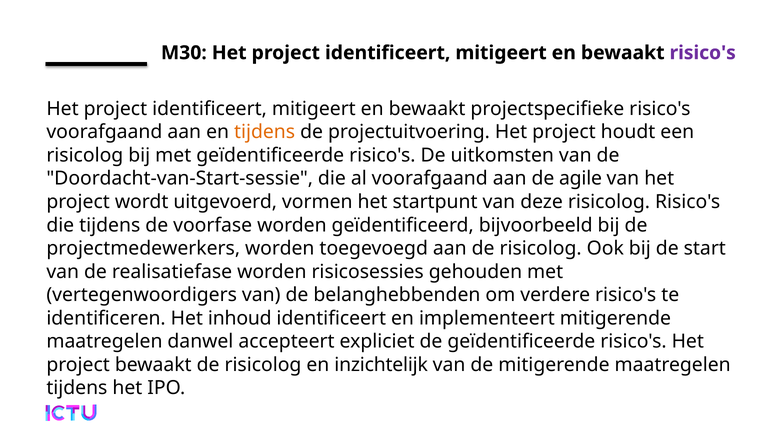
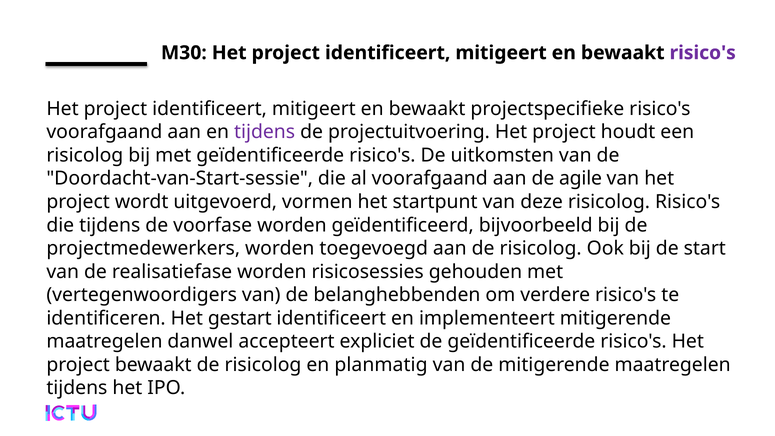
tijdens at (265, 132) colour: orange -> purple
inhoud: inhoud -> gestart
inzichtelijk: inzichtelijk -> planmatig
